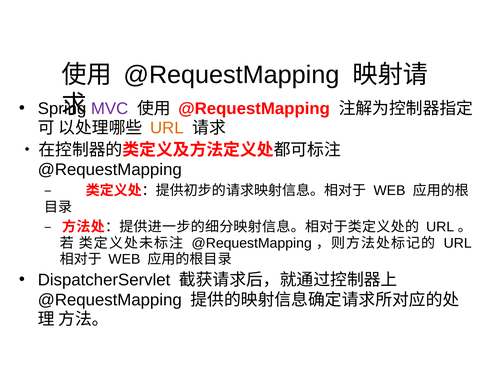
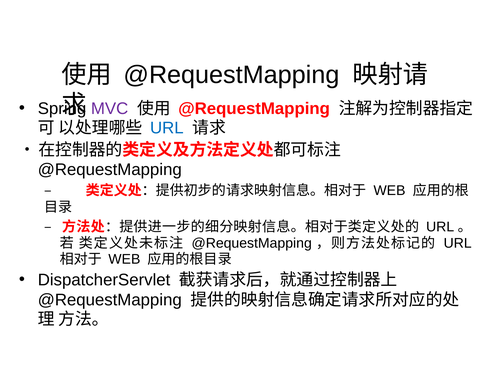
URL at (167, 128) colour: orange -> blue
